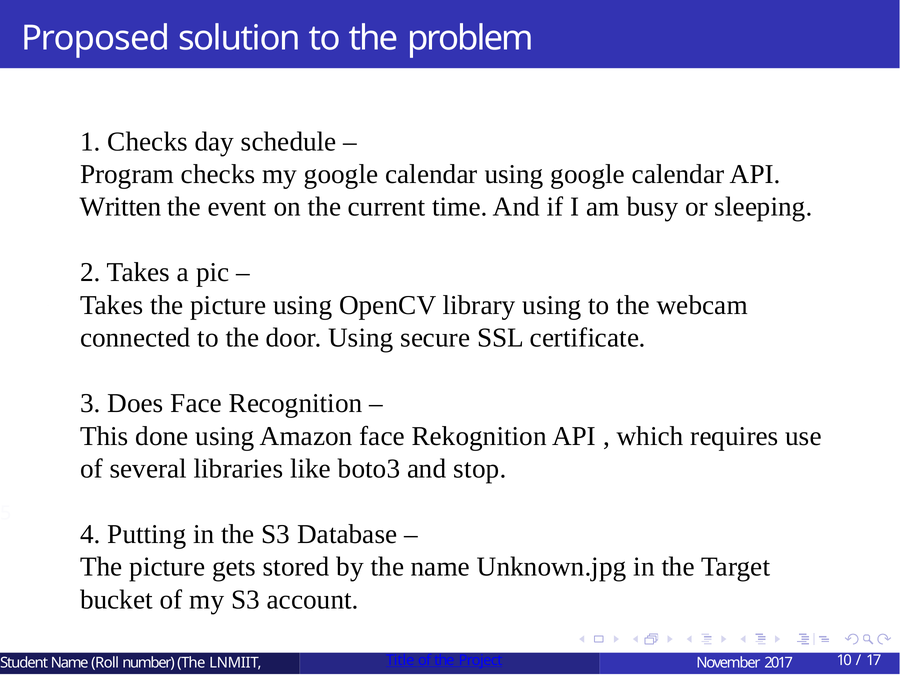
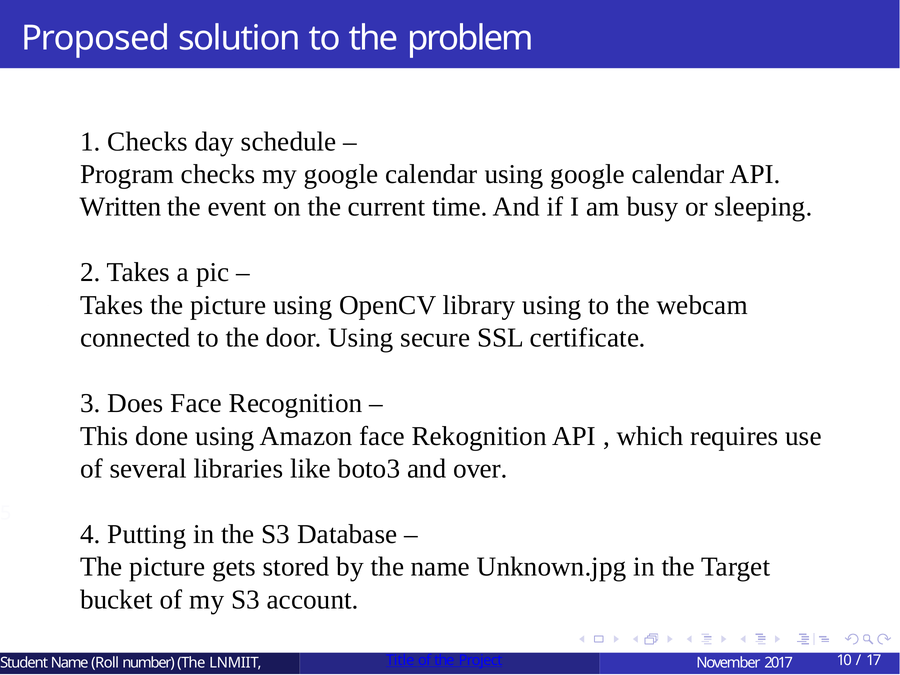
stop: stop -> over
